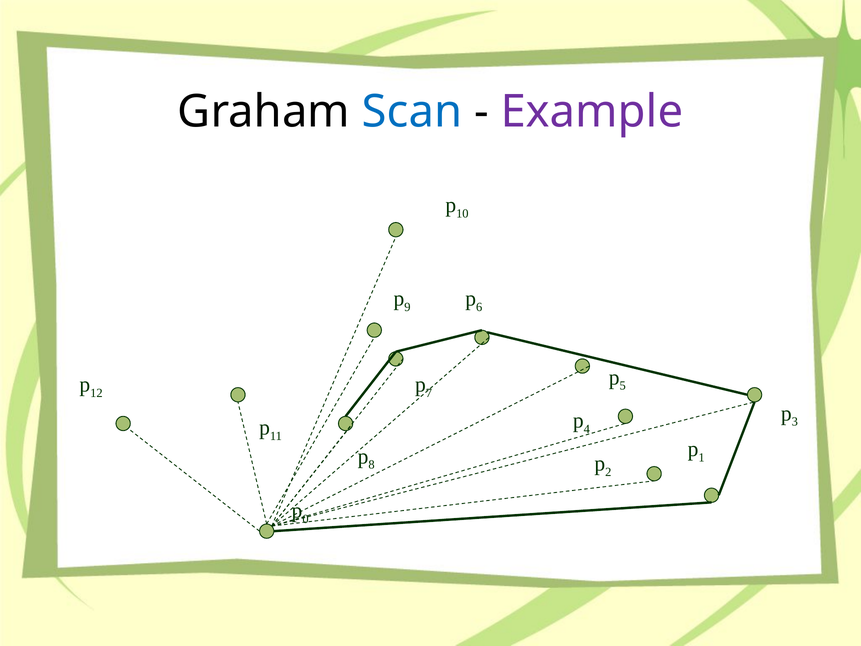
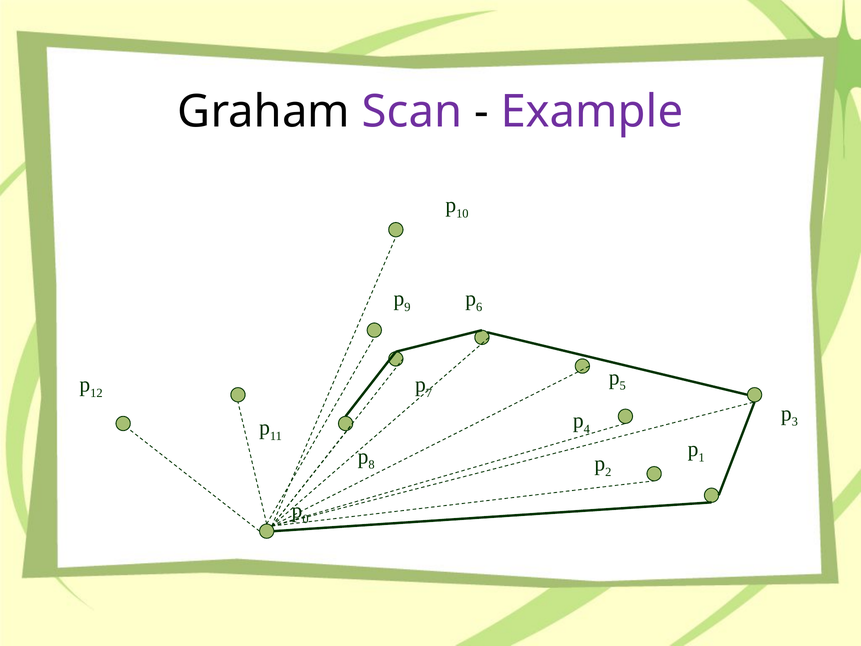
Scan colour: blue -> purple
